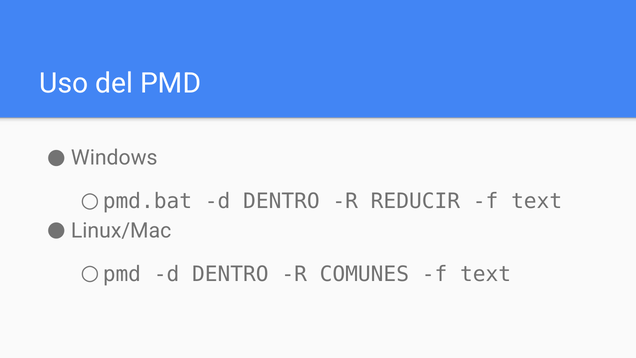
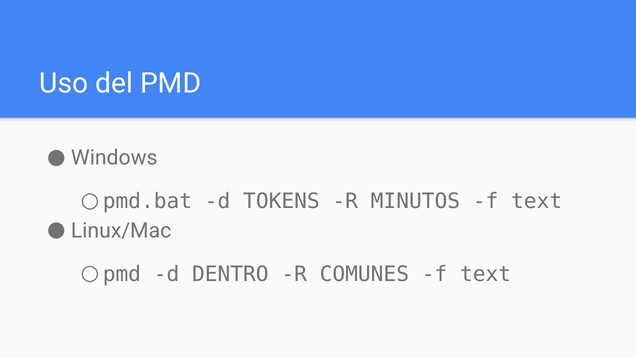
DENTRO at (281, 201): DENTRO -> TOKENS
REDUCIR: REDUCIR -> MINUTOS
